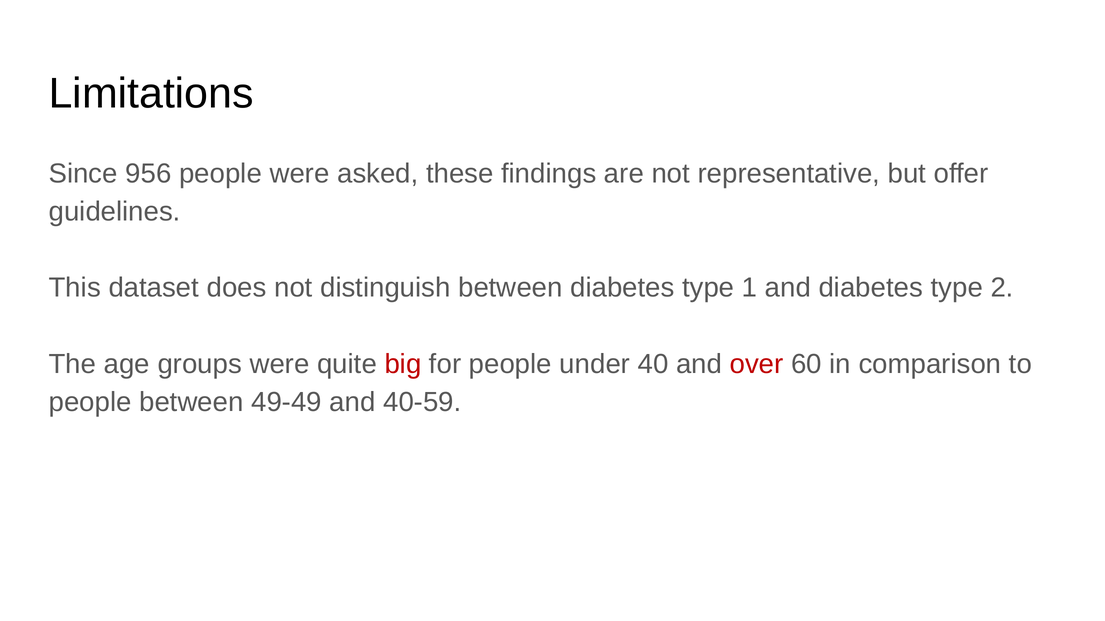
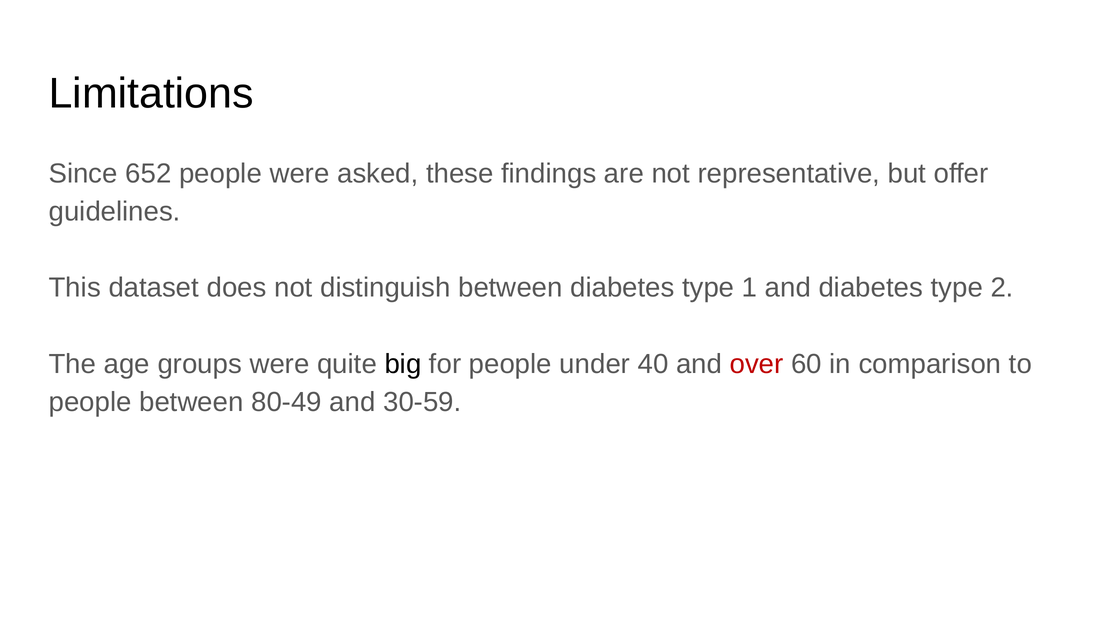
956: 956 -> 652
big colour: red -> black
49-49: 49-49 -> 80-49
40-59: 40-59 -> 30-59
